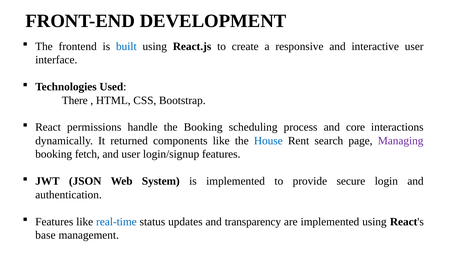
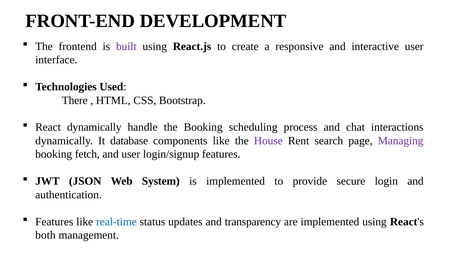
built colour: blue -> purple
React permissions: permissions -> dynamically
core: core -> chat
returned: returned -> database
House colour: blue -> purple
base: base -> both
